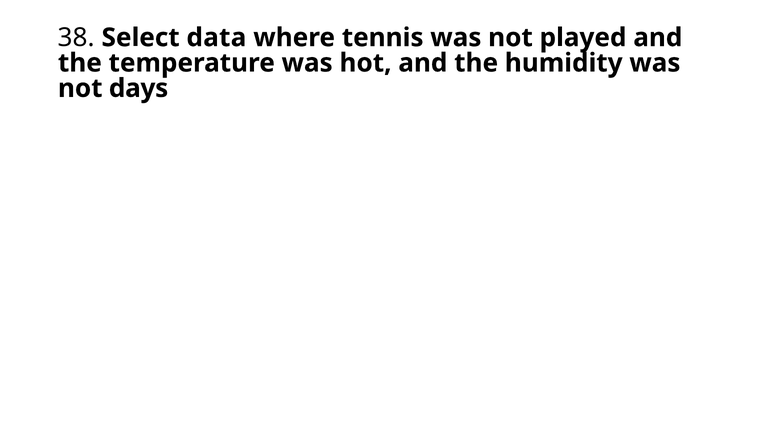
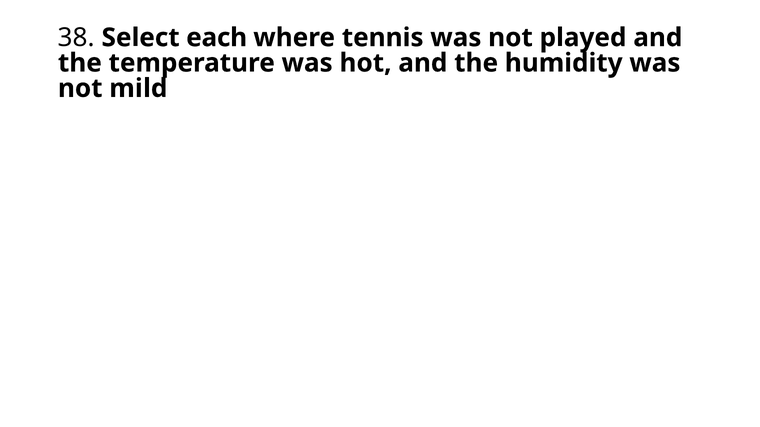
data: data -> each
days: days -> mild
